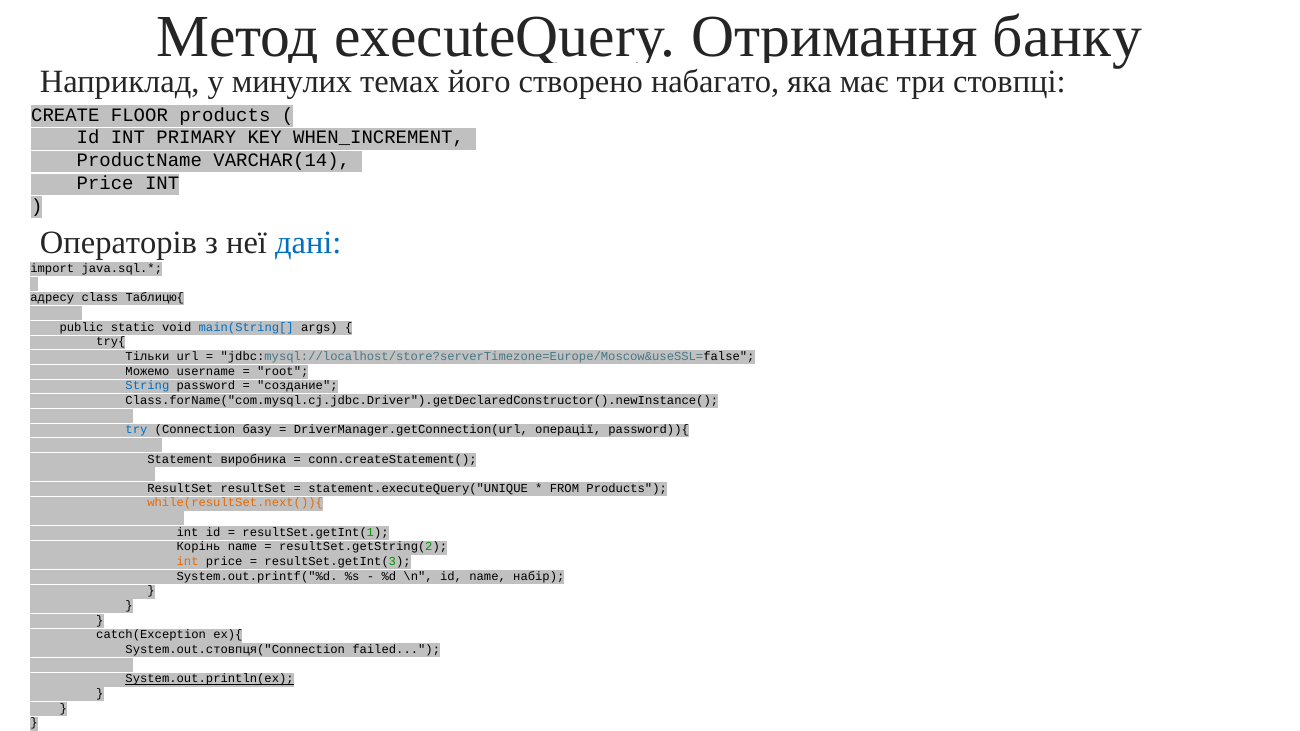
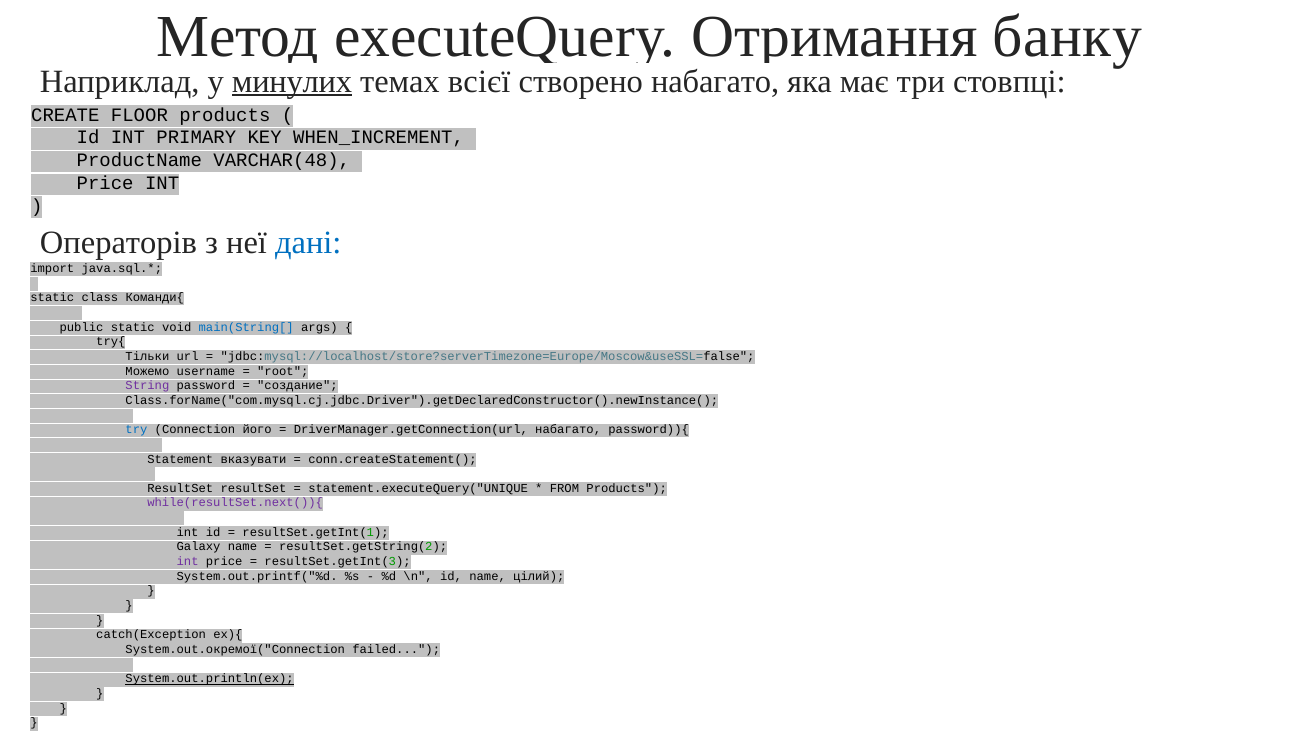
минулих underline: none -> present
його: його -> всієї
VARCHAR(14: VARCHAR(14 -> VARCHAR(48
адресу at (52, 298): адресу -> static
Таблицю{: Таблицю{ -> Команди{
String colour: blue -> purple
базу: базу -> його
DriverManager.getConnection(url операції: операції -> набагато
виробника: виробника -> вказувати
while(resultSet.next()){ colour: orange -> purple
Корінь: Корінь -> Galaxy
int at (188, 562) colour: orange -> purple
набір: набір -> цілий
System.out.стовпця("Connection: System.out.стовпця("Connection -> System.out.окремої("Connection
